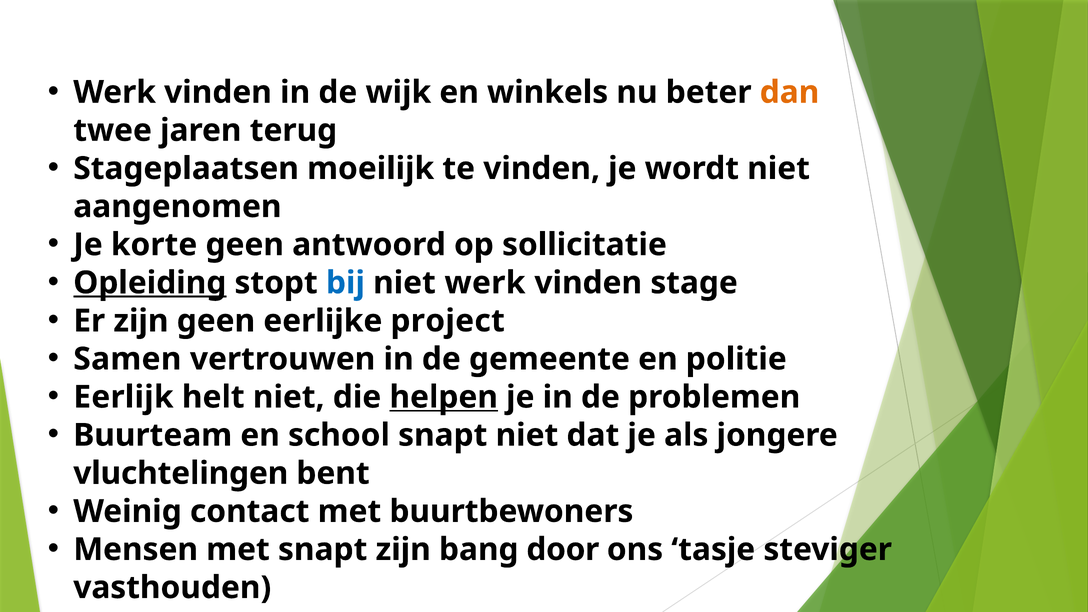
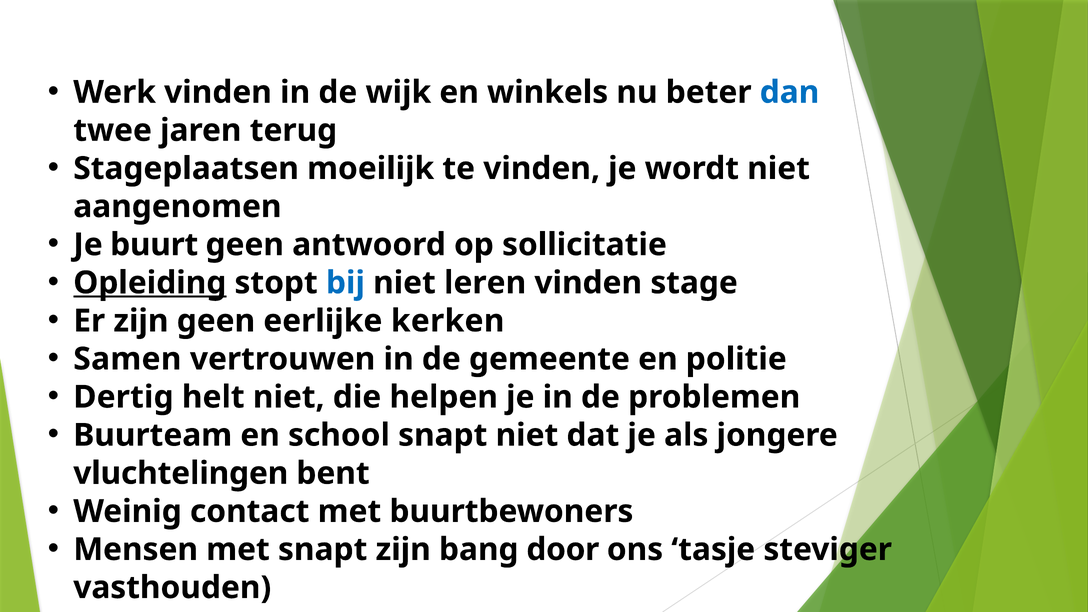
dan colour: orange -> blue
korte: korte -> buurt
niet werk: werk -> leren
project: project -> kerken
Eerlijk: Eerlijk -> Dertig
helpen underline: present -> none
